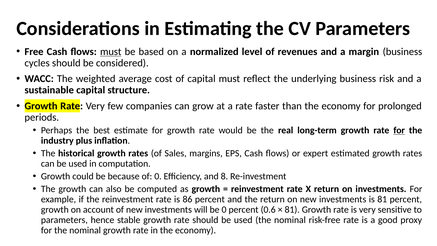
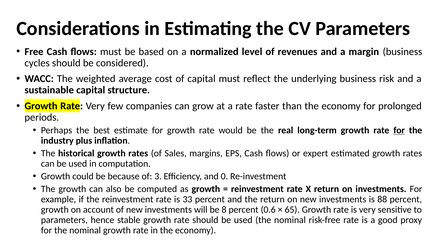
must at (111, 52) underline: present -> none
of 0: 0 -> 3
8: 8 -> 0
86: 86 -> 33
is 81: 81 -> 88
be 0: 0 -> 8
81 at (292, 209): 81 -> 65
